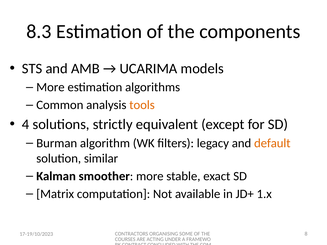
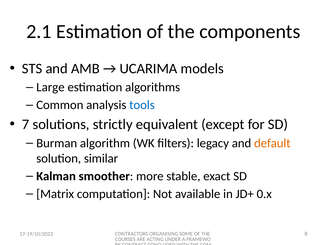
8.3: 8.3 -> 2.1
More at (50, 87): More -> Large
tools colour: orange -> blue
4: 4 -> 7
1.x: 1.x -> 0.x
